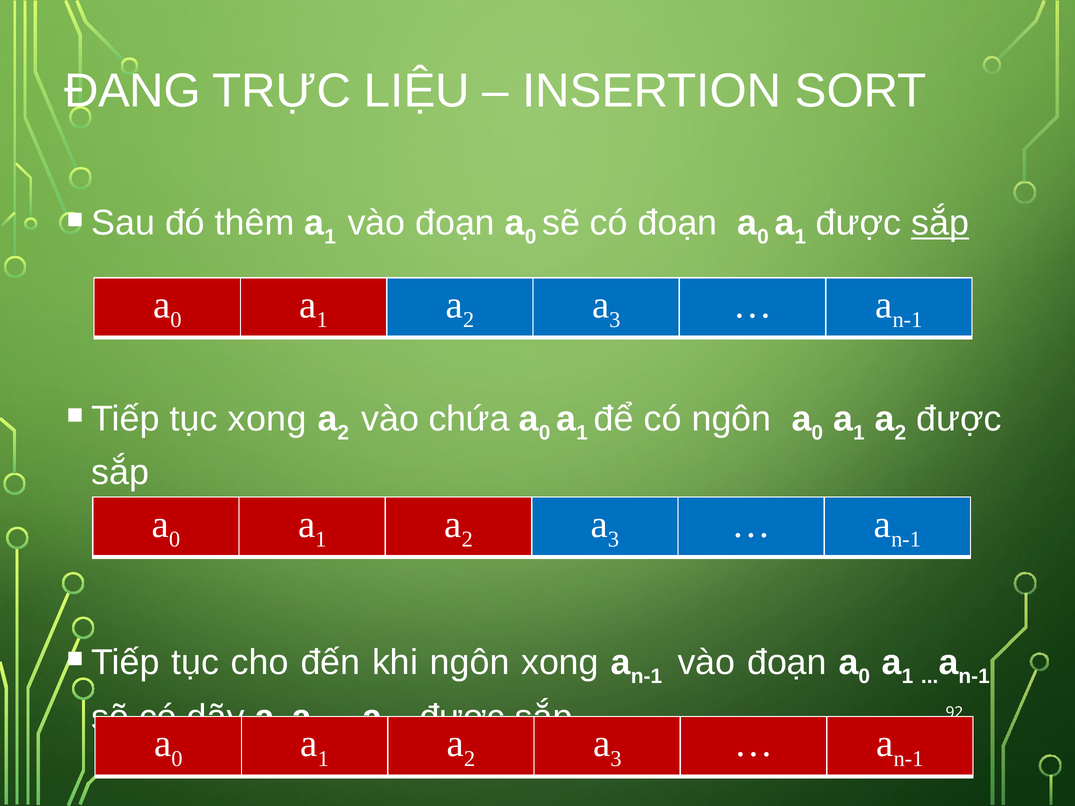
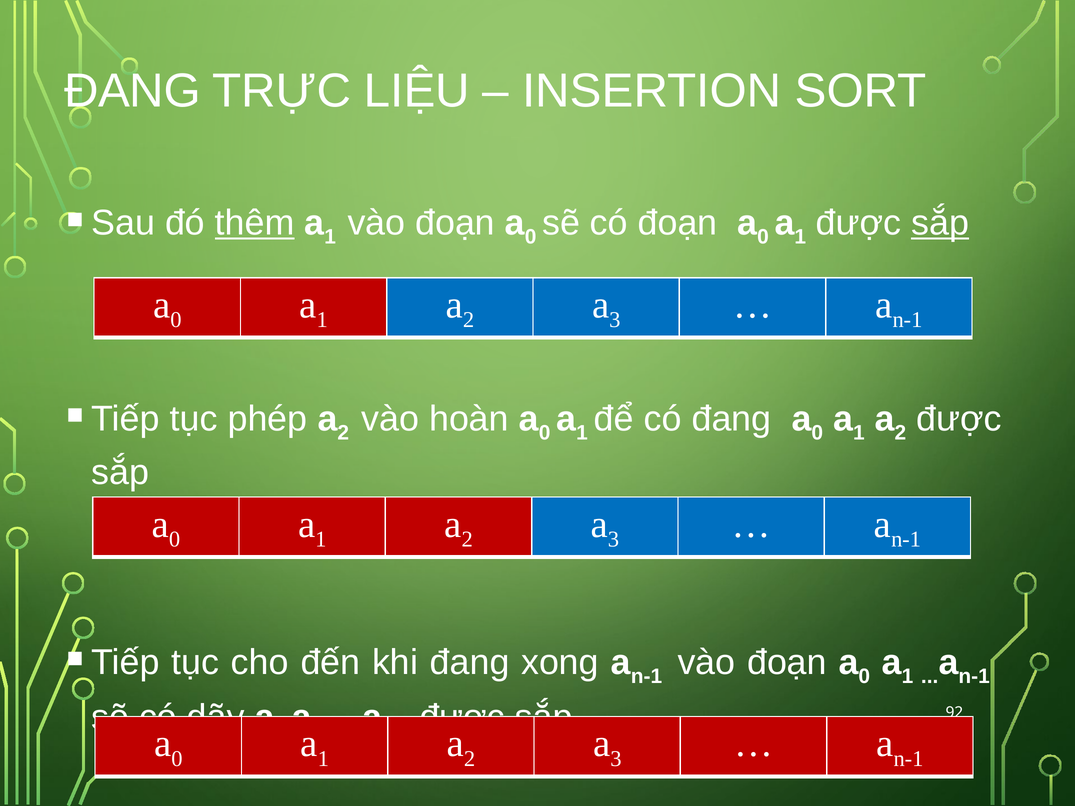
thêm underline: none -> present
tục xong: xong -> phép
chứa: chứa -> hoàn
có ngôn: ngôn -> đang
khi ngôn: ngôn -> đang
